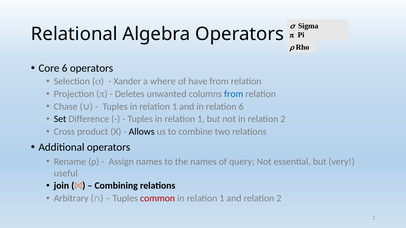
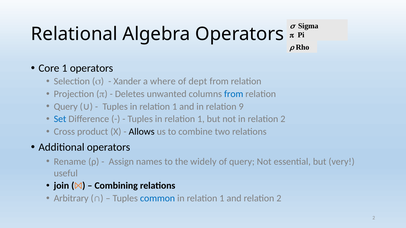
Core 6: 6 -> 1
have: have -> dept
Chase at (66, 107): Chase -> Query
relation 6: 6 -> 9
Set colour: black -> blue
the names: names -> widely
common colour: red -> blue
